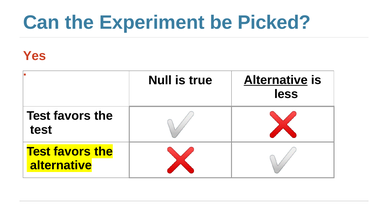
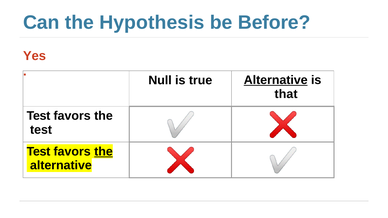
Experiment: Experiment -> Hypothesis
Picked: Picked -> Before
less: less -> that
the at (103, 152) underline: none -> present
